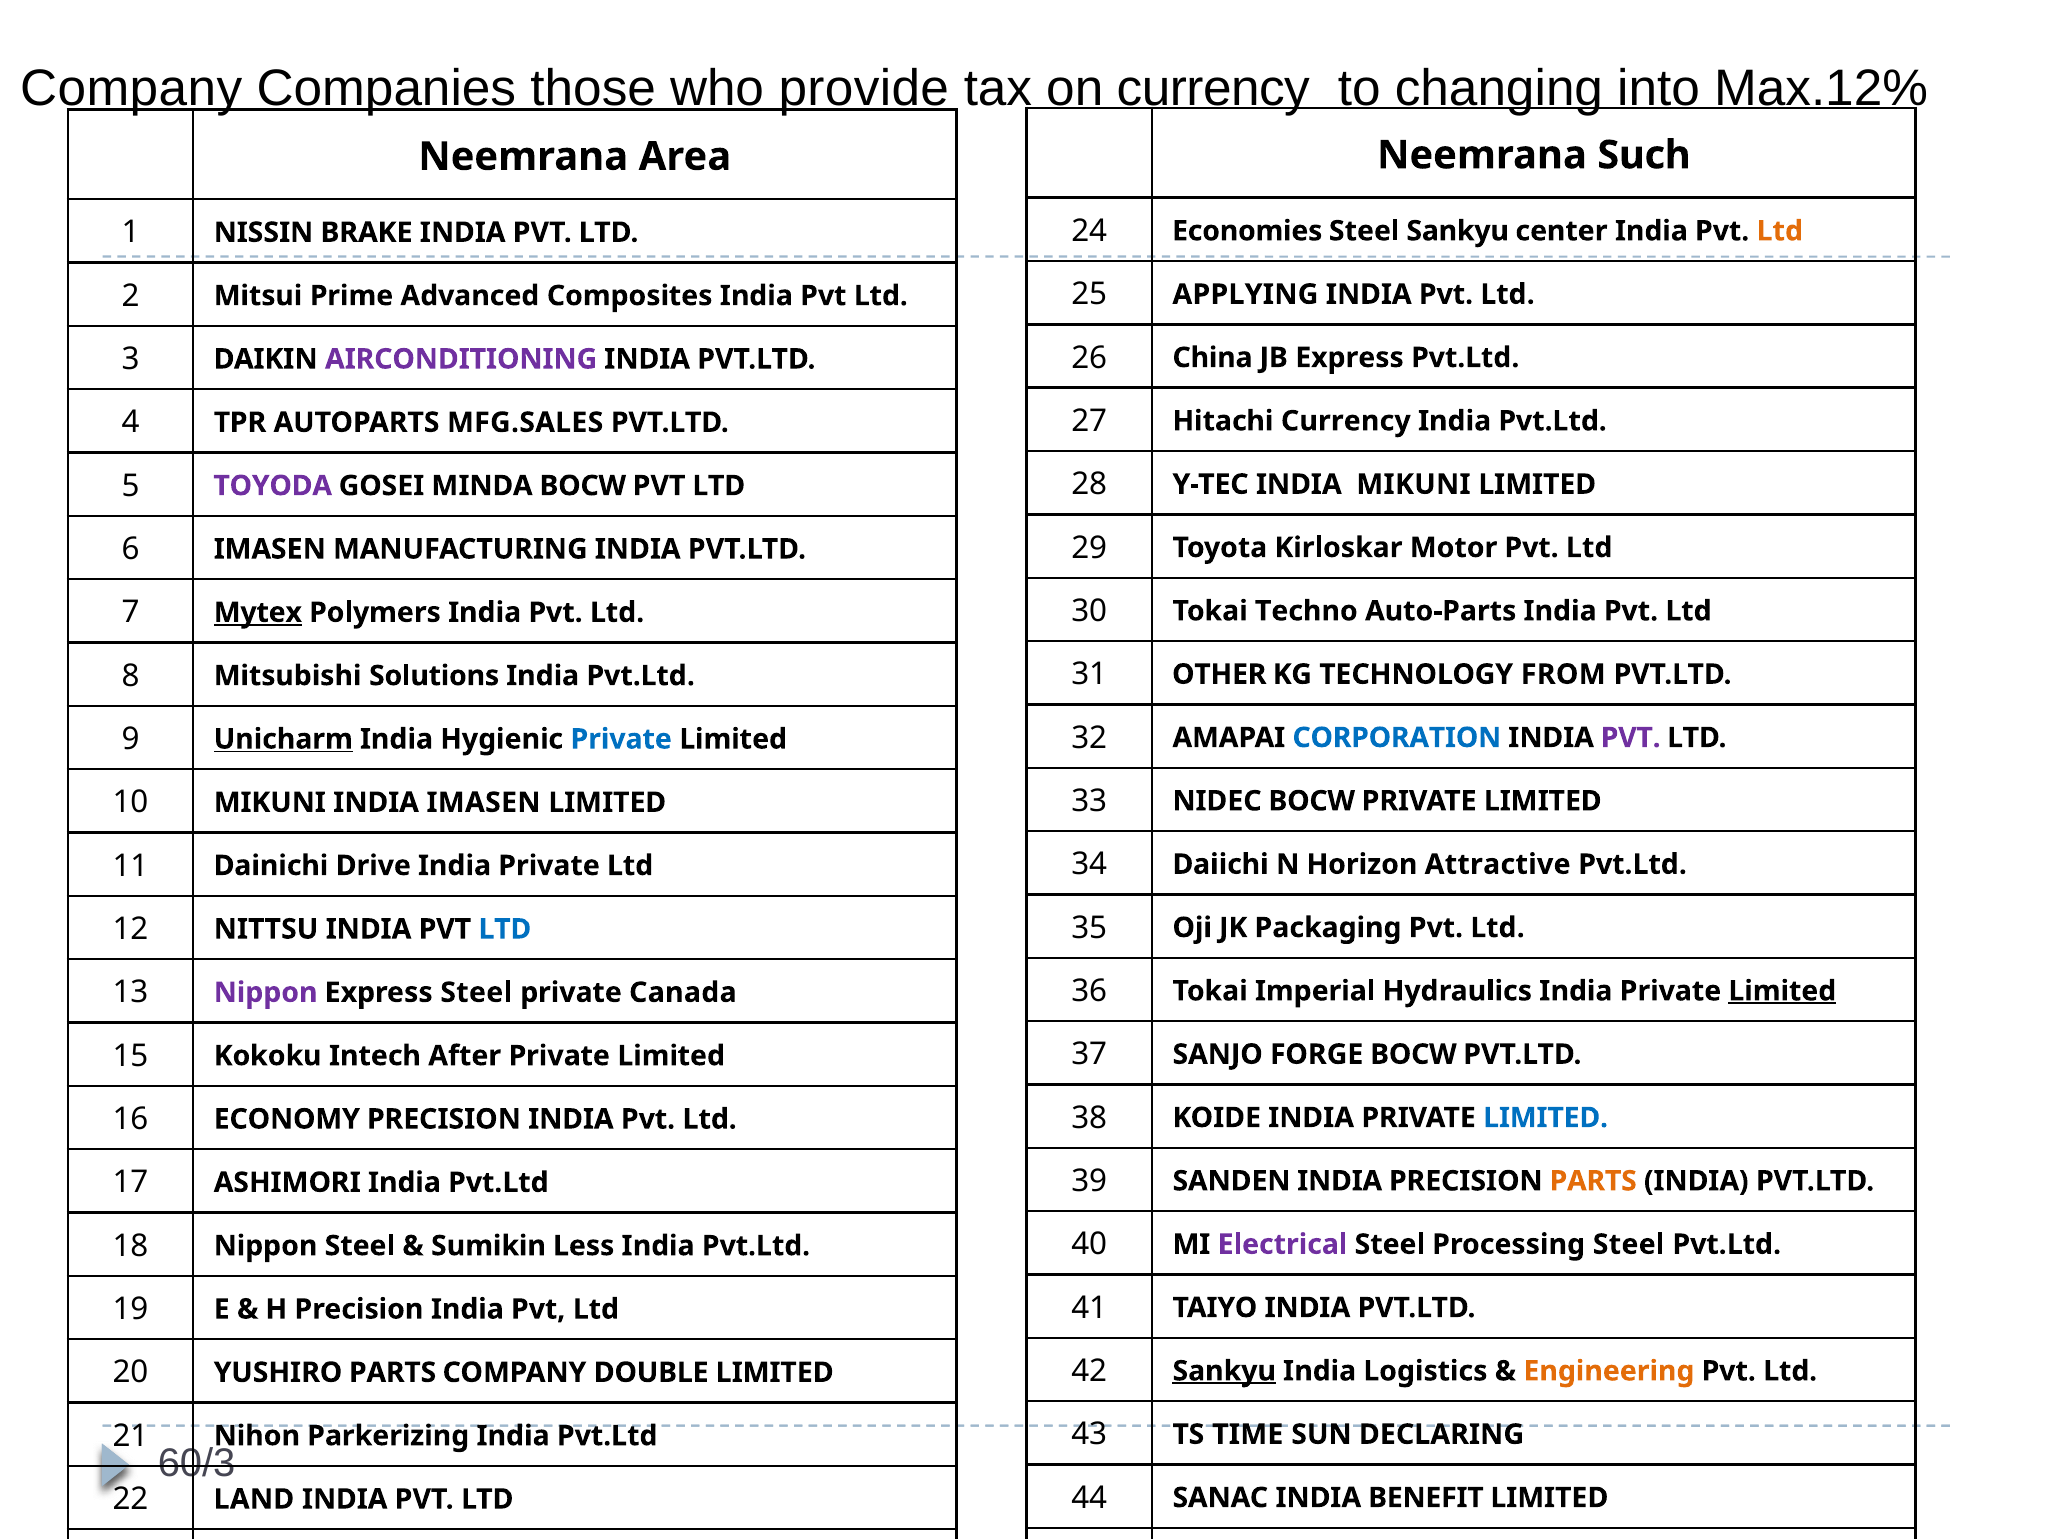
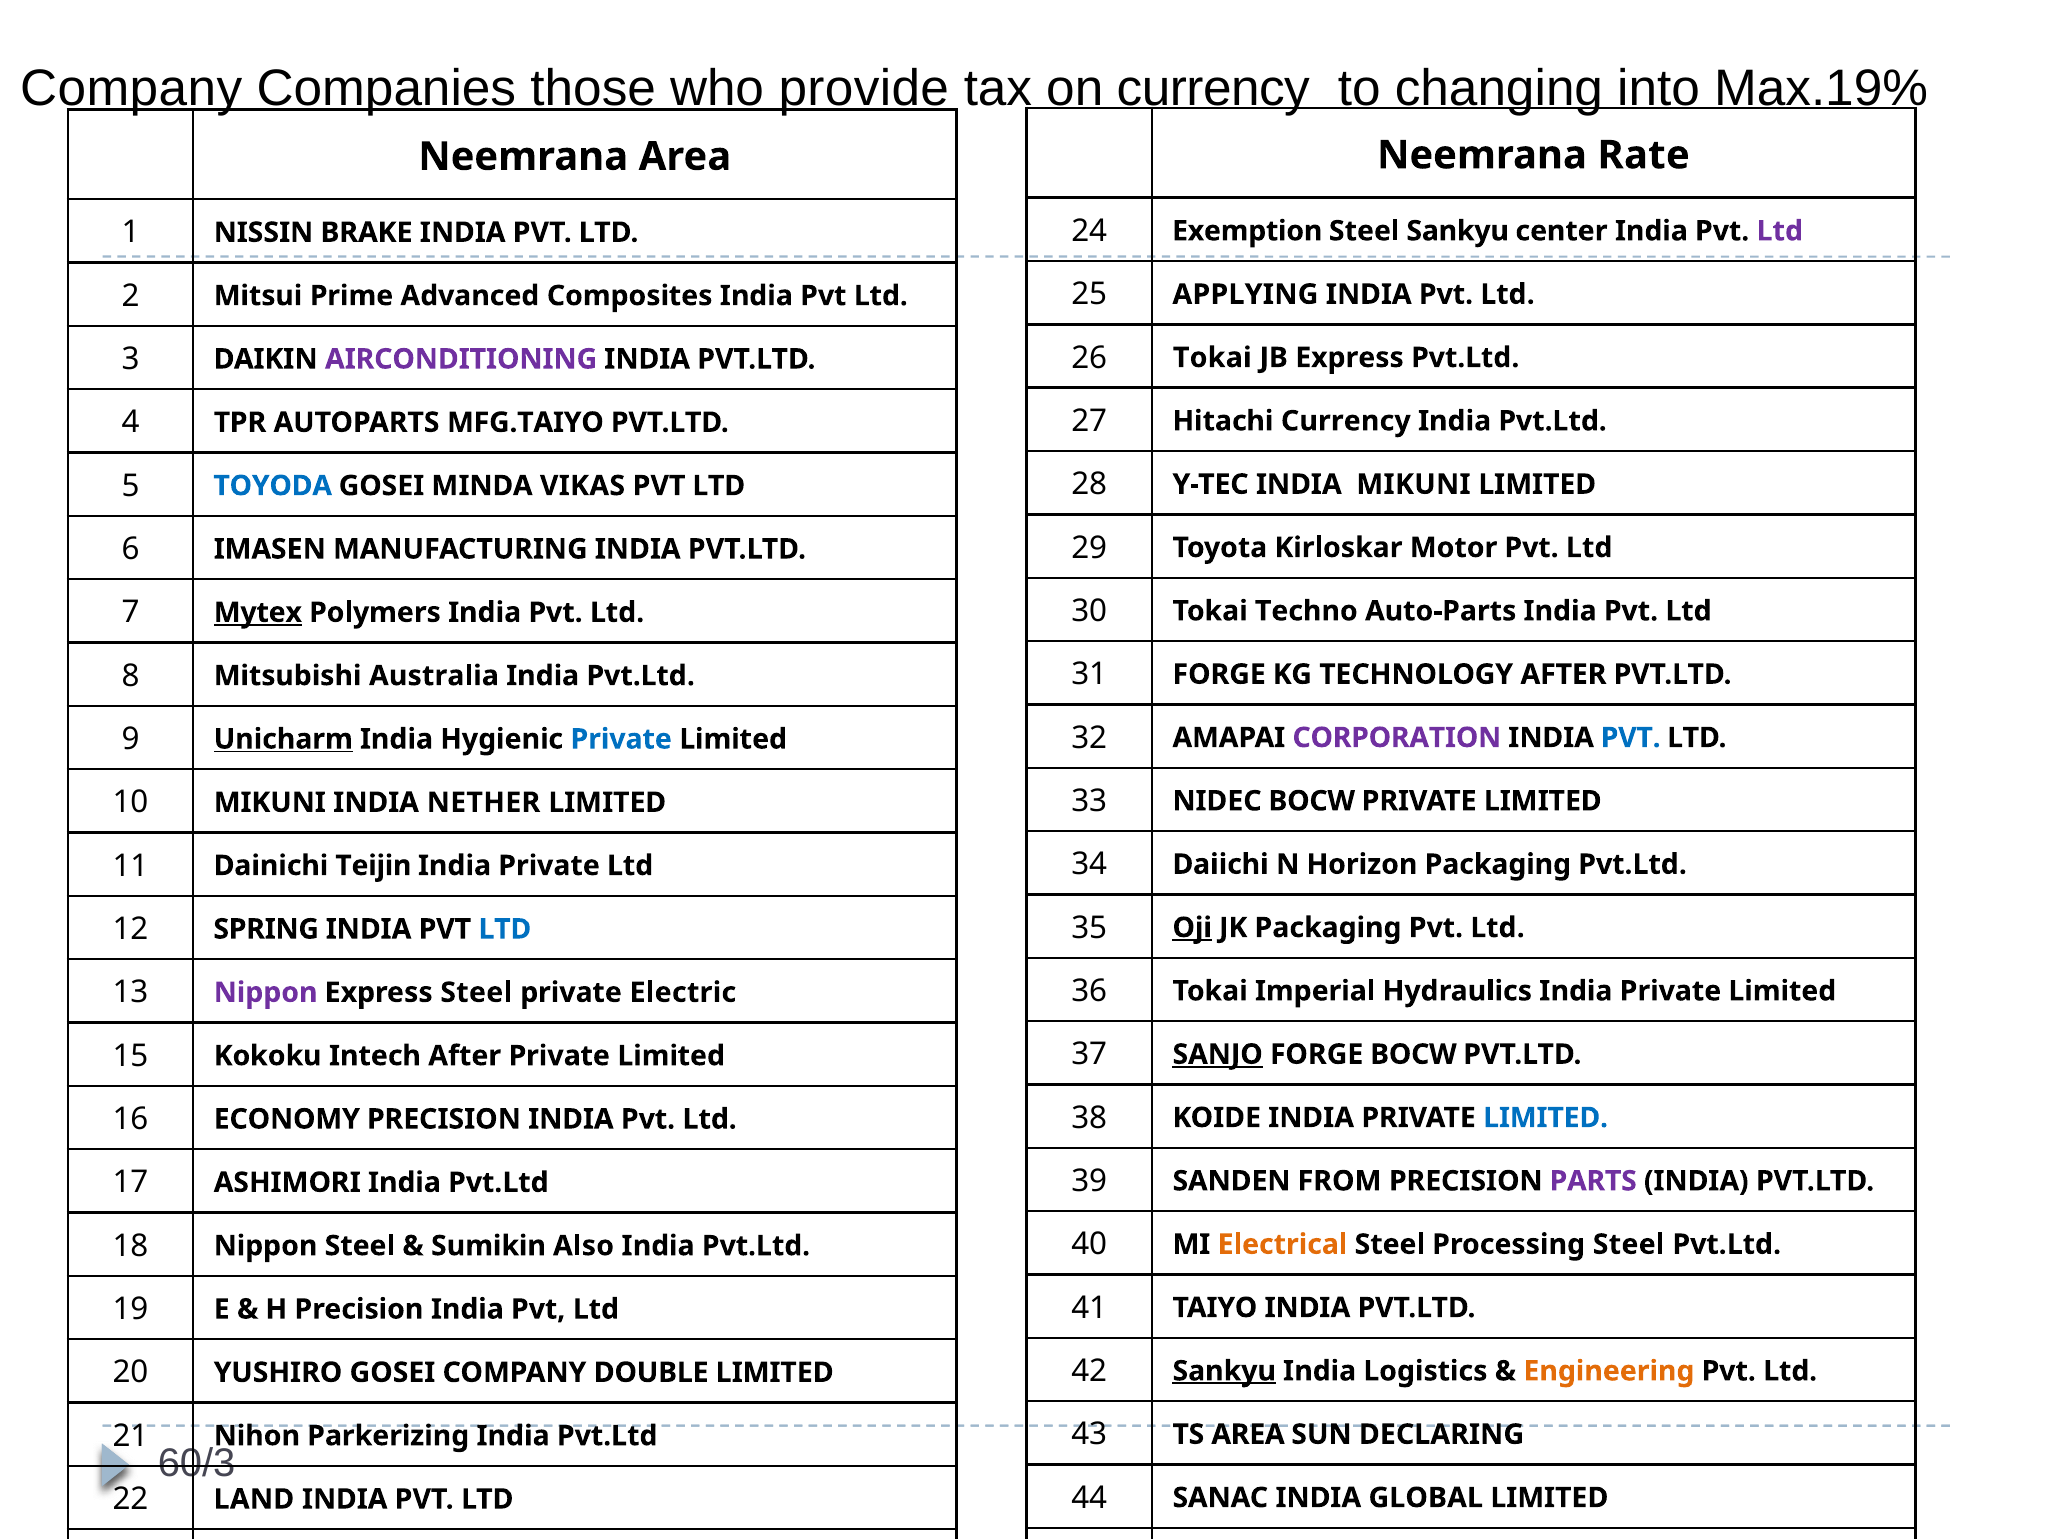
Max.12%: Max.12% -> Max.19%
Such: Such -> Rate
Economies: Economies -> Exemption
Ltd at (1780, 231) colour: orange -> purple
26 China: China -> Tokai
MFG.SALES: MFG.SALES -> MFG.TAIYO
TOYODA colour: purple -> blue
MINDA BOCW: BOCW -> VIKAS
31 OTHER: OTHER -> FORGE
TECHNOLOGY FROM: FROM -> AFTER
Solutions: Solutions -> Australia
CORPORATION colour: blue -> purple
PVT at (1631, 738) colour: purple -> blue
INDIA IMASEN: IMASEN -> NETHER
Horizon Attractive: Attractive -> Packaging
Drive: Drive -> Teijin
Oji underline: none -> present
NITTSU: NITTSU -> SPRING
Limited at (1782, 992) underline: present -> none
Canada: Canada -> Electric
SANJO underline: none -> present
SANDEN INDIA: INDIA -> FROM
PARTS at (1593, 1182) colour: orange -> purple
Electrical colour: purple -> orange
Less: Less -> Also
YUSHIRO PARTS: PARTS -> GOSEI
TS TIME: TIME -> AREA
BENEFIT: BENEFIT -> GLOBAL
